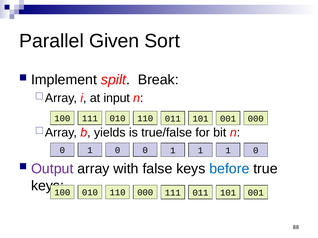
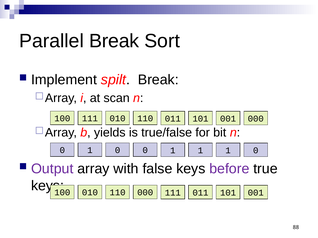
Parallel Given: Given -> Break
input: input -> scan
before colour: blue -> purple
